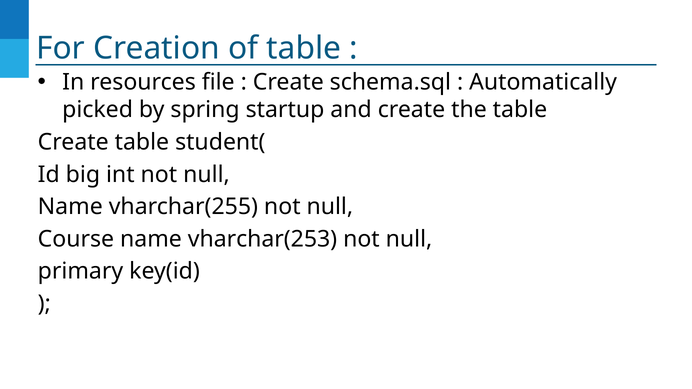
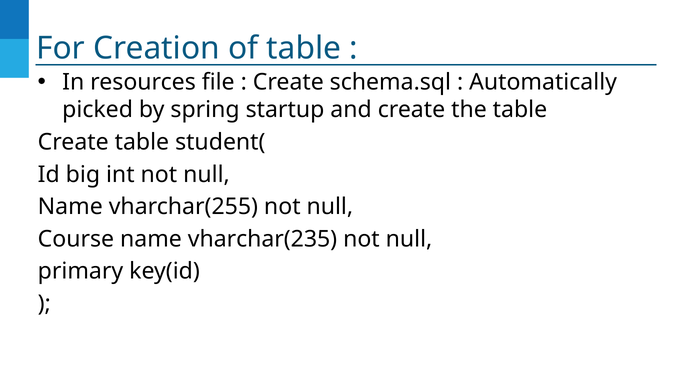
vharchar(253: vharchar(253 -> vharchar(235
